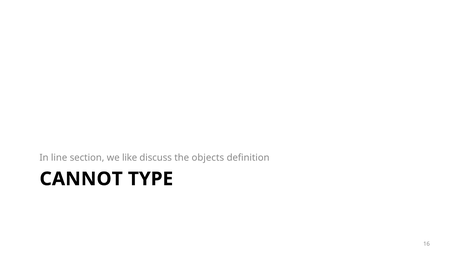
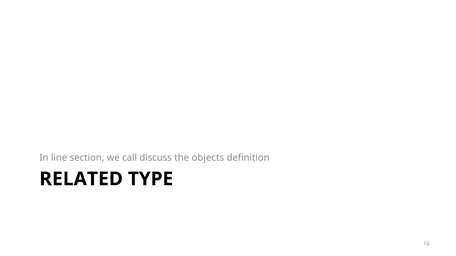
like: like -> call
CANNOT: CANNOT -> RELATED
